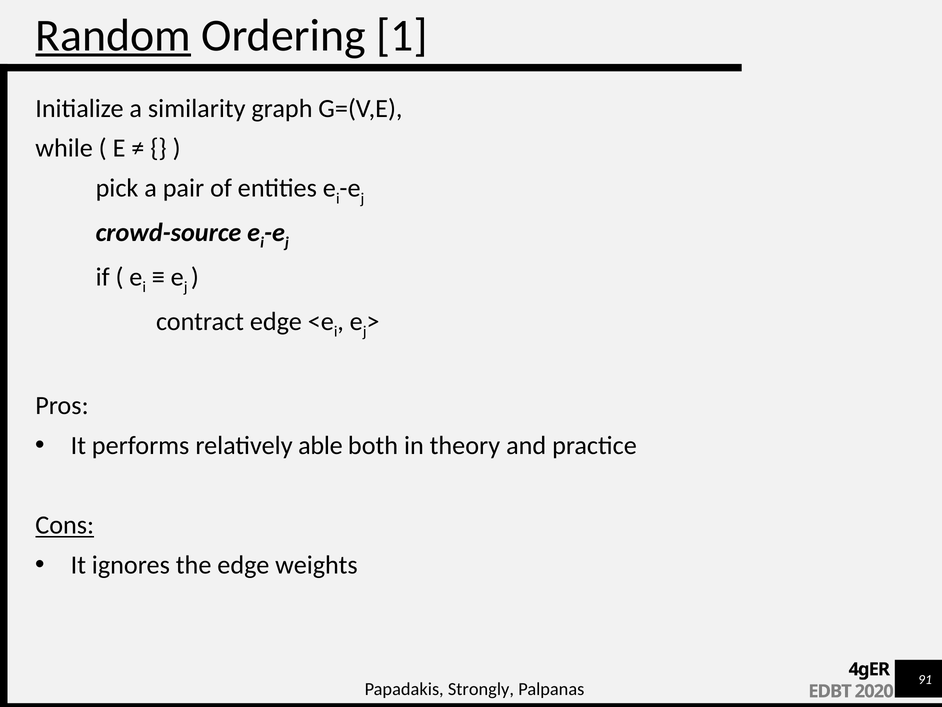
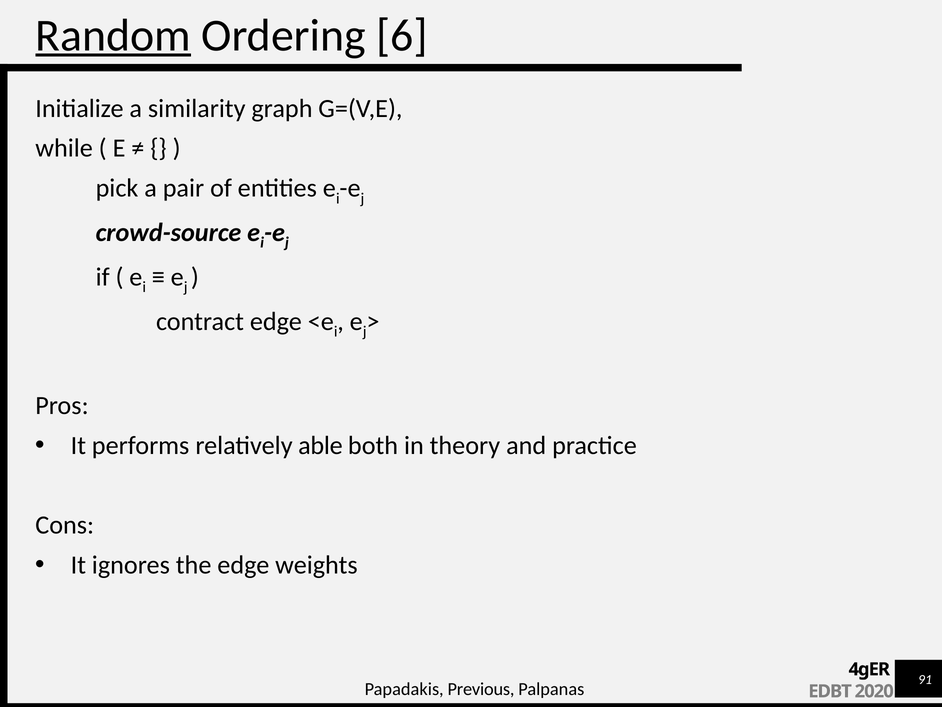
1: 1 -> 6
Cons underline: present -> none
Strongly: Strongly -> Previous
